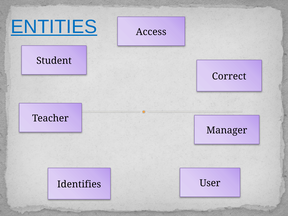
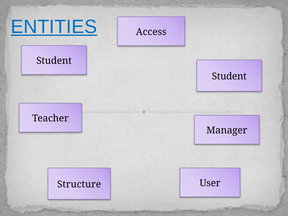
Correct at (229, 76): Correct -> Student
Identifies: Identifies -> Structure
